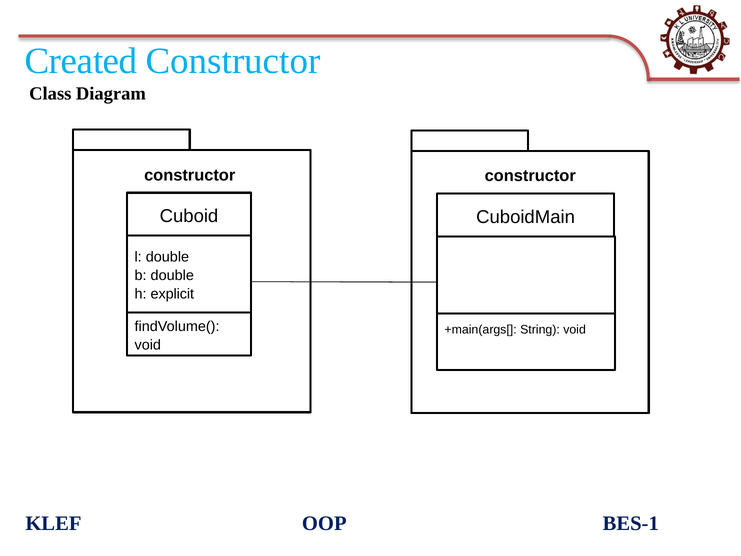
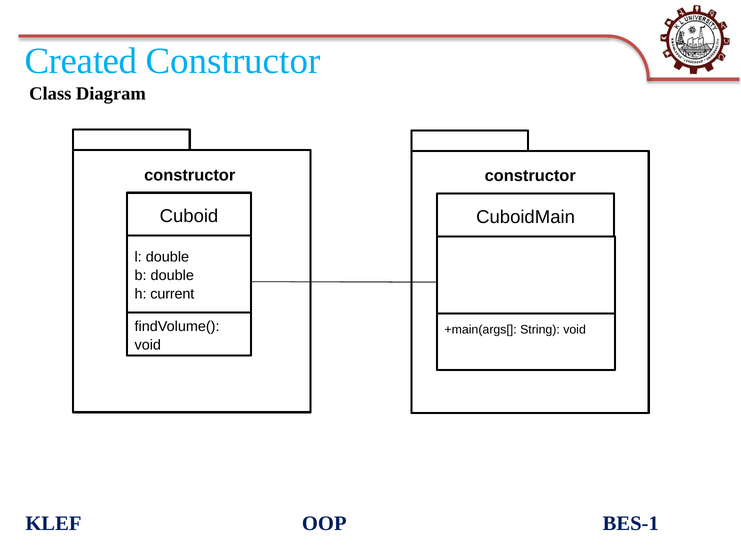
explicit: explicit -> current
